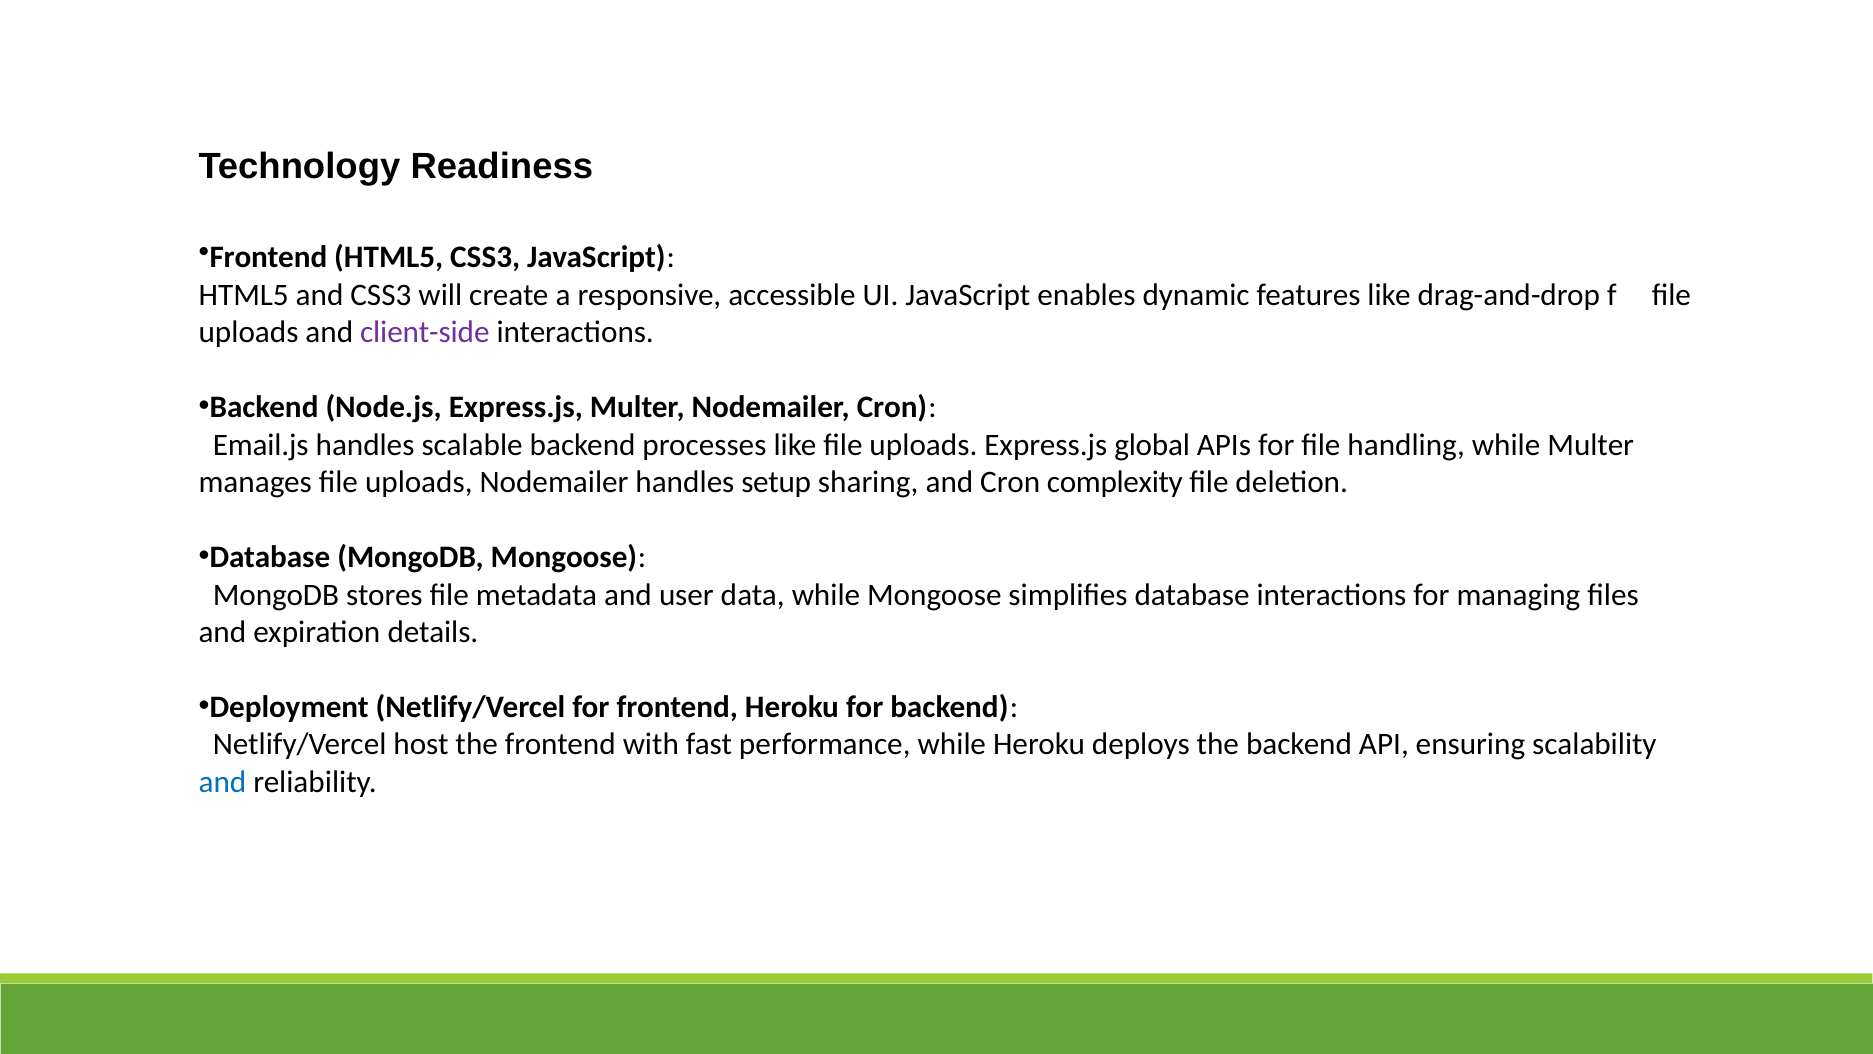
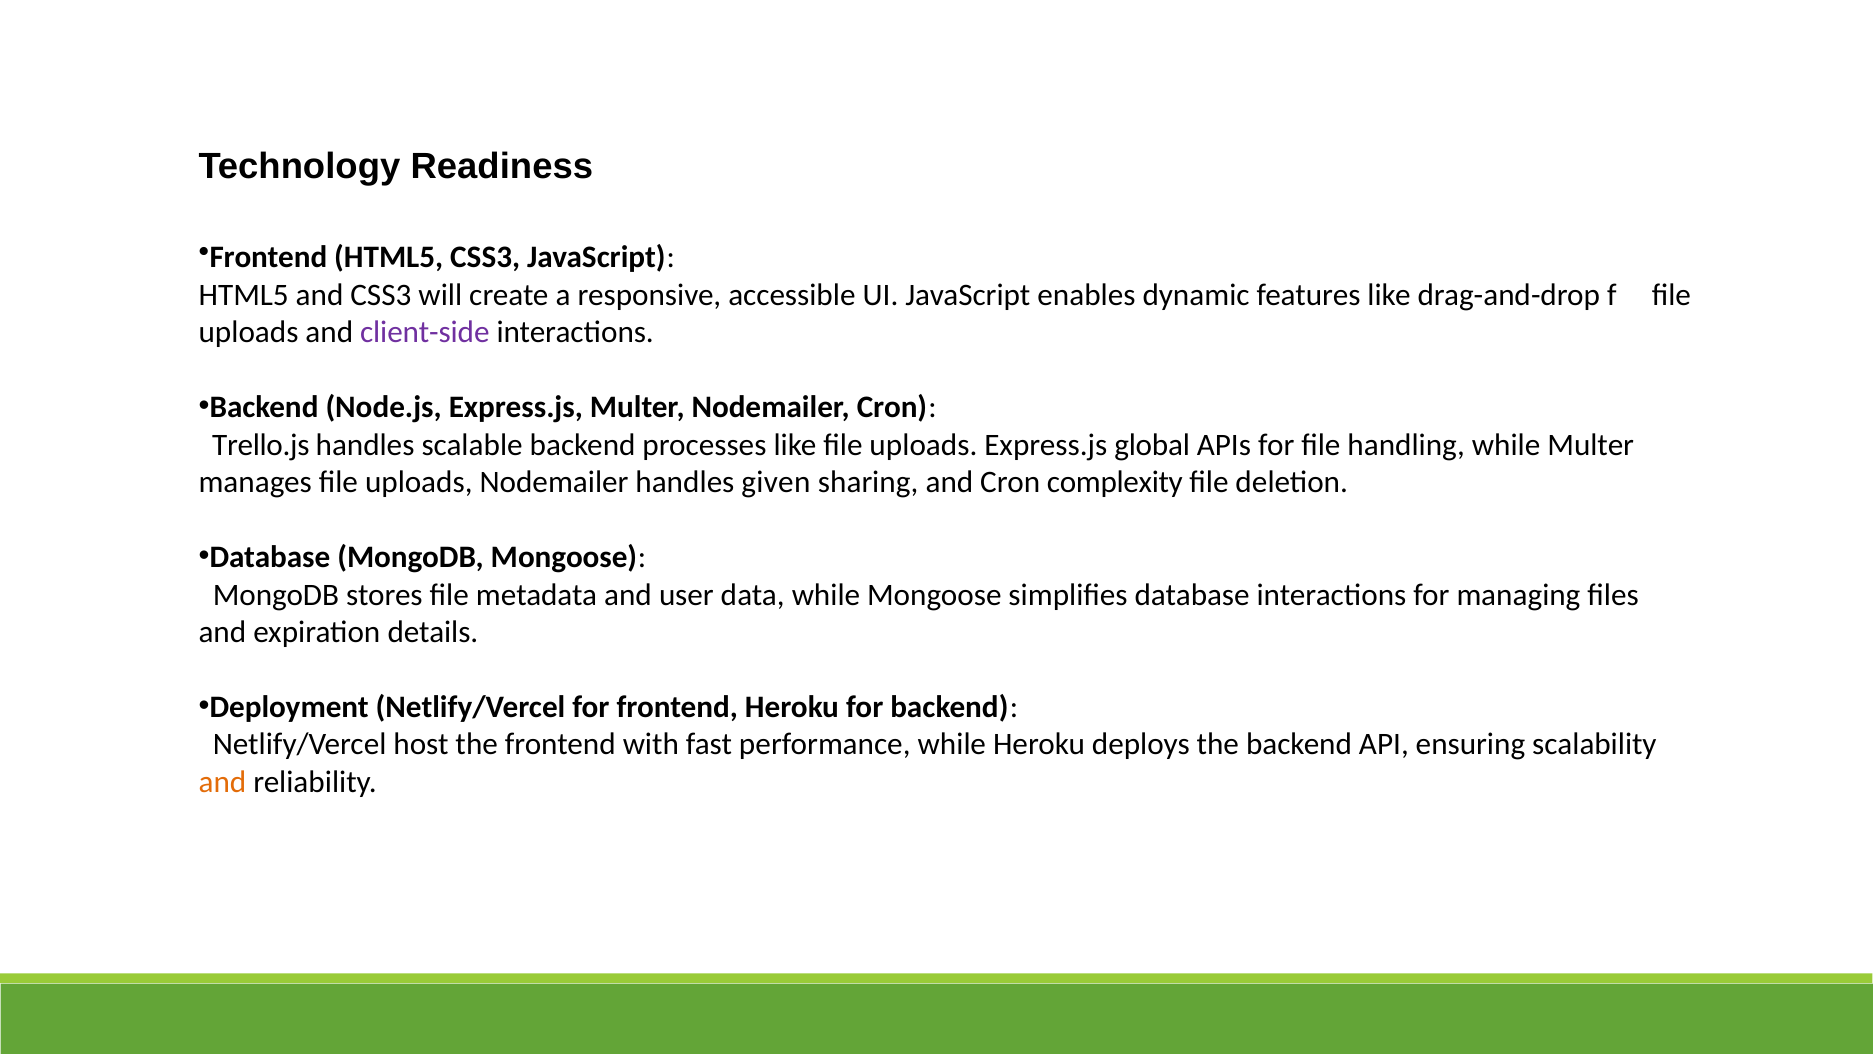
Email.js: Email.js -> Trello.js
setup: setup -> given
and at (223, 782) colour: blue -> orange
